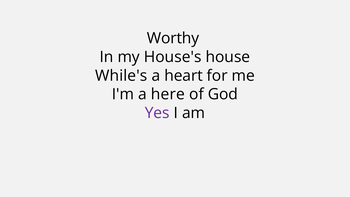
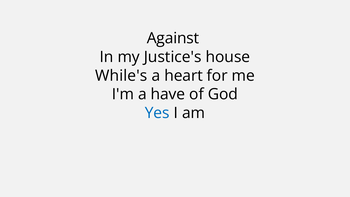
Worthy: Worthy -> Against
House's: House's -> Justice's
here: here -> have
Yes colour: purple -> blue
